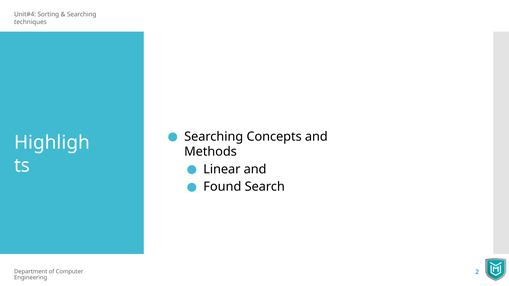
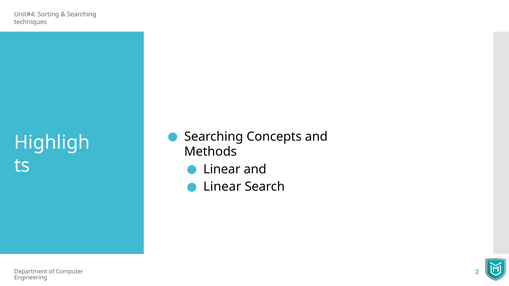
Found at (222, 187): Found -> Linear
